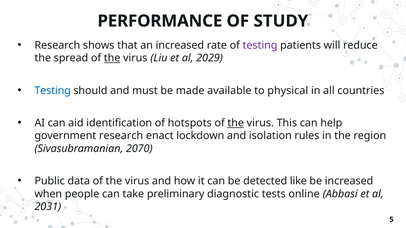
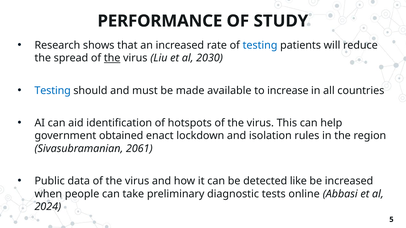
testing at (260, 45) colour: purple -> blue
2029: 2029 -> 2030
physical: physical -> increase
the at (236, 123) underline: present -> none
government research: research -> obtained
2070: 2070 -> 2061
2031: 2031 -> 2024
